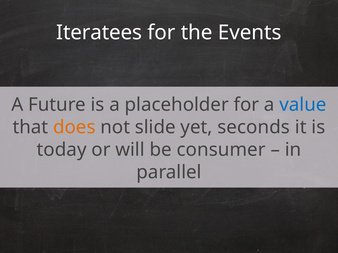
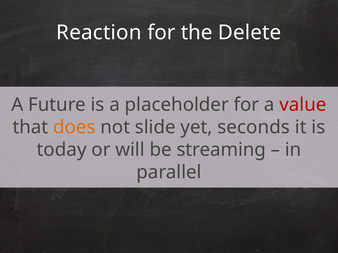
Iteratees: Iteratees -> Reaction
Events: Events -> Delete
value colour: blue -> red
consumer: consumer -> streaming
